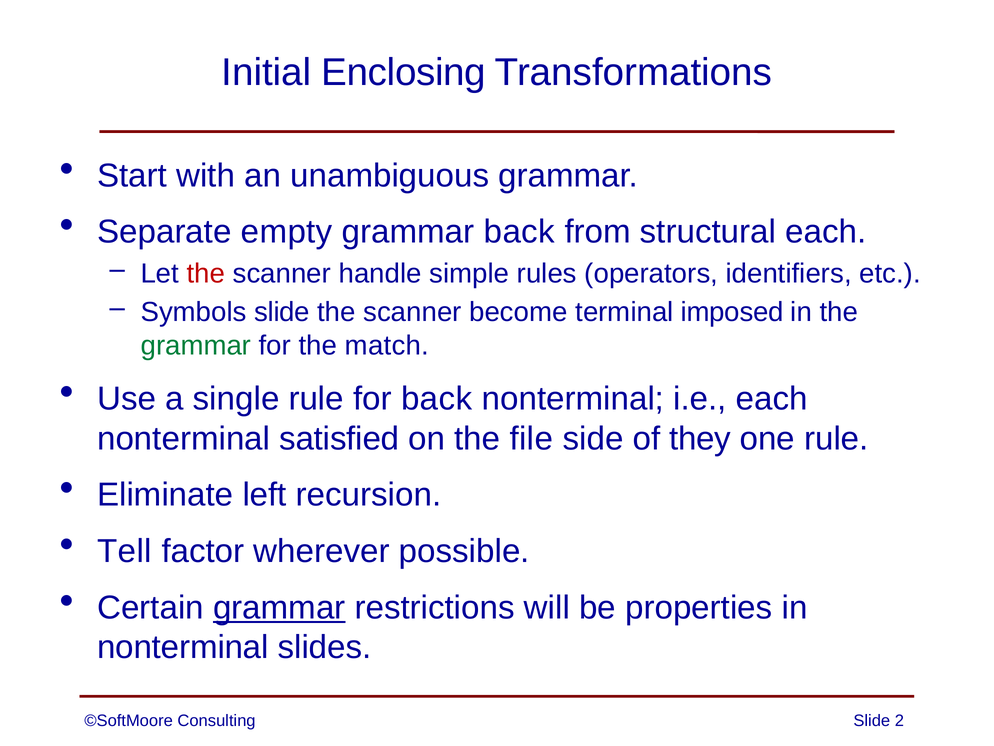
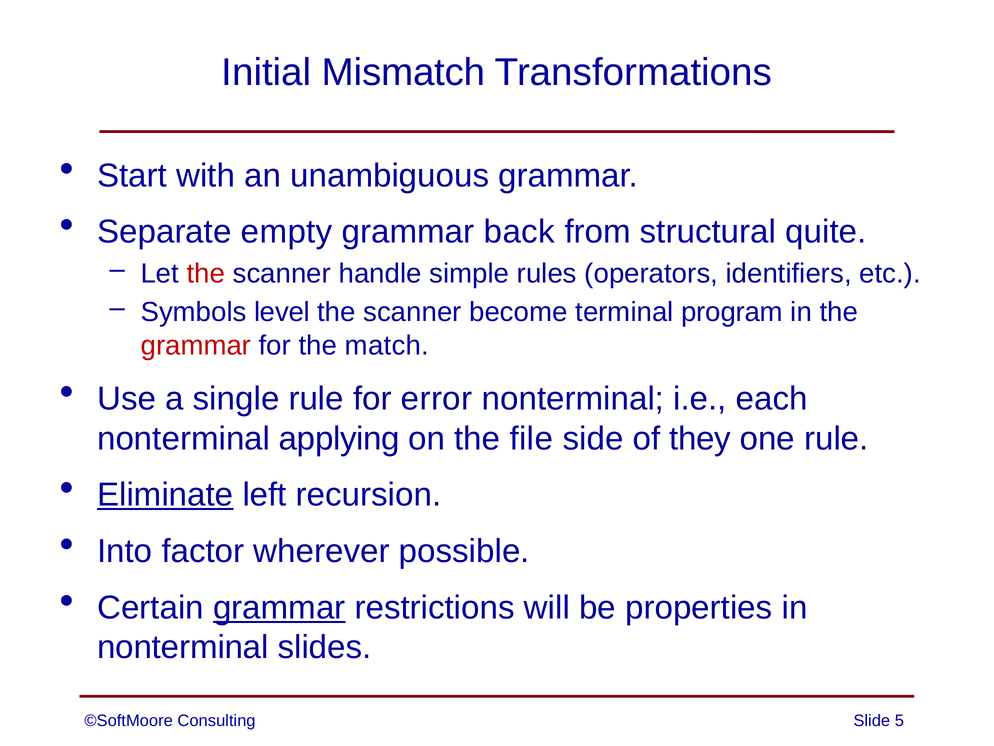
Enclosing: Enclosing -> Mismatch
structural each: each -> quite
Symbols slide: slide -> level
imposed: imposed -> program
grammar at (196, 345) colour: green -> red
for back: back -> error
satisfied: satisfied -> applying
Eliminate underline: none -> present
Tell: Tell -> Into
2: 2 -> 5
